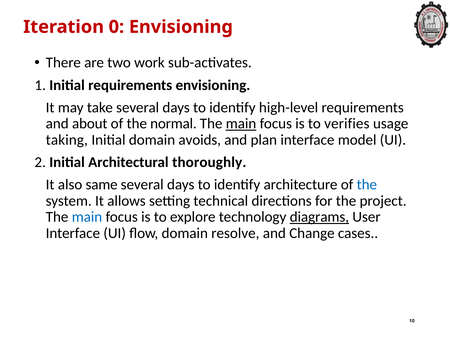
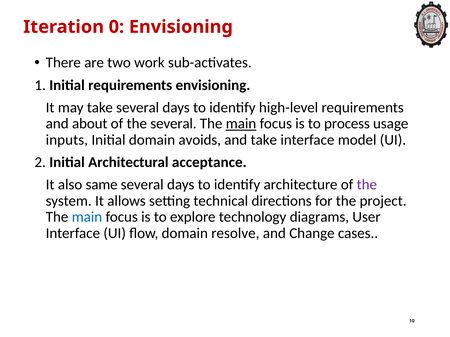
the normal: normal -> several
verifies: verifies -> process
taking: taking -> inputs
and plan: plan -> take
thoroughly: thoroughly -> acceptance
the at (367, 185) colour: blue -> purple
diagrams underline: present -> none
